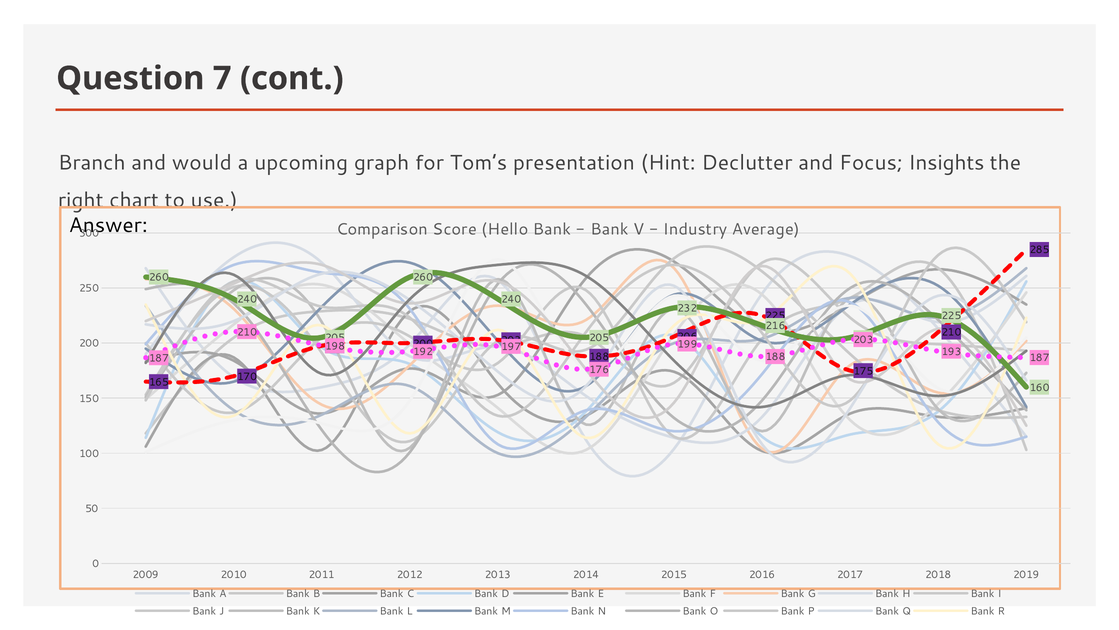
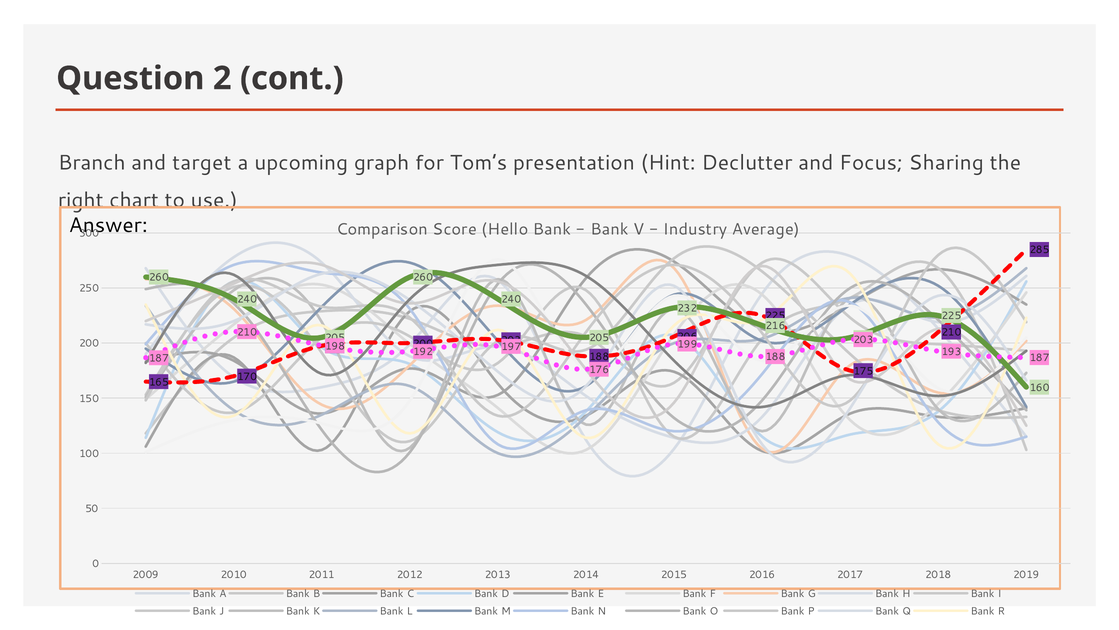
7: 7 -> 2
would: would -> target
Insights: Insights -> Sharing
